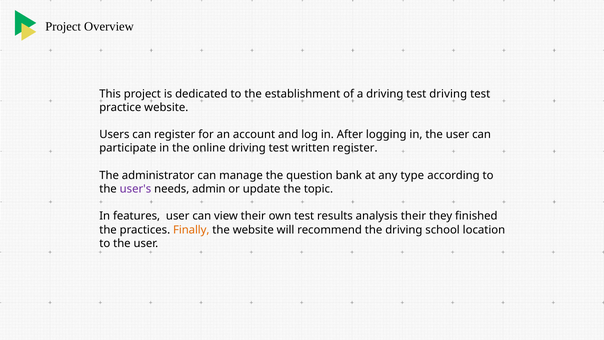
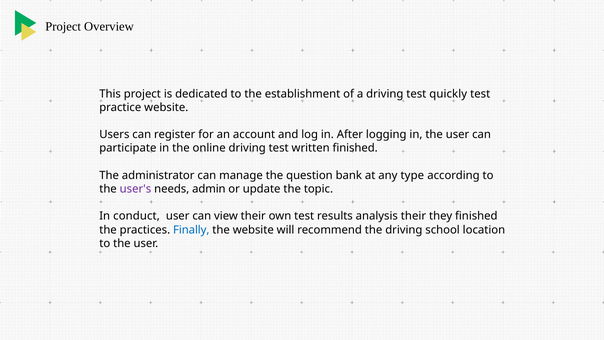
test driving: driving -> quickly
written register: register -> finished
features: features -> conduct
Finally colour: orange -> blue
